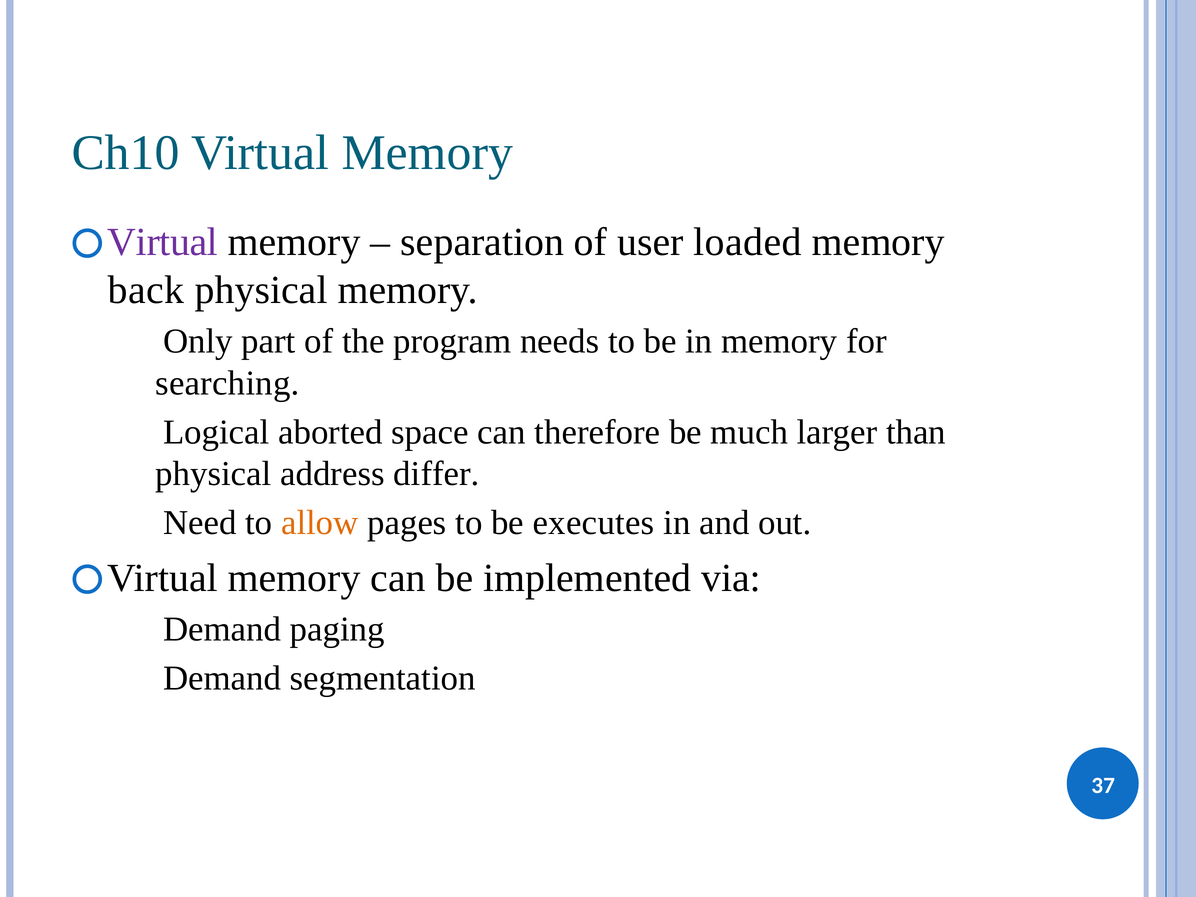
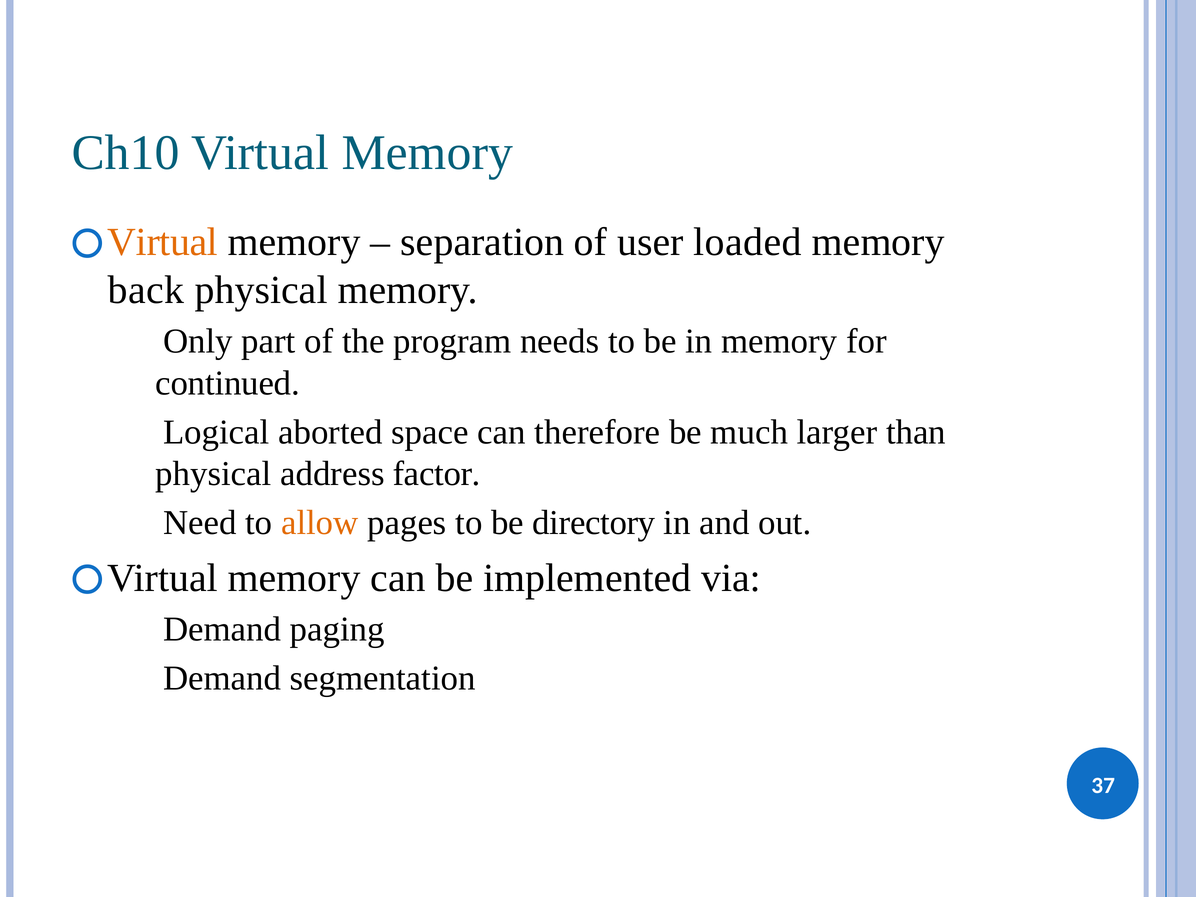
Virtual at (163, 242) colour: purple -> orange
searching: searching -> continued
differ: differ -> factor
executes: executes -> directory
